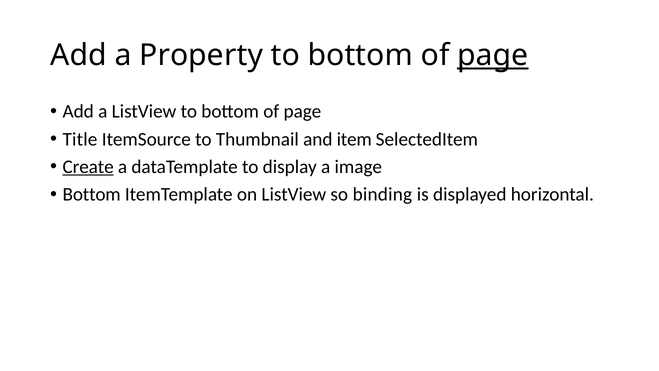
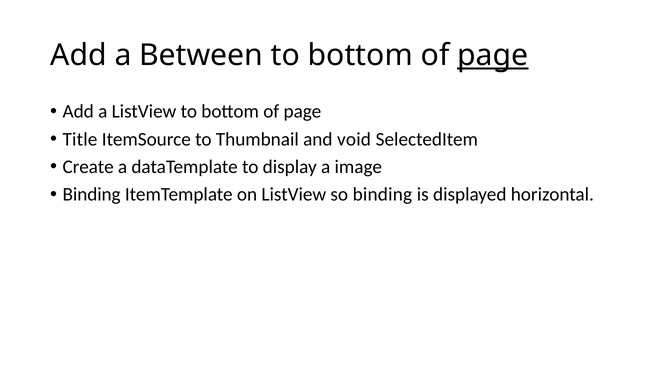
Property: Property -> Between
item: item -> void
Create underline: present -> none
Bottom at (92, 194): Bottom -> Binding
